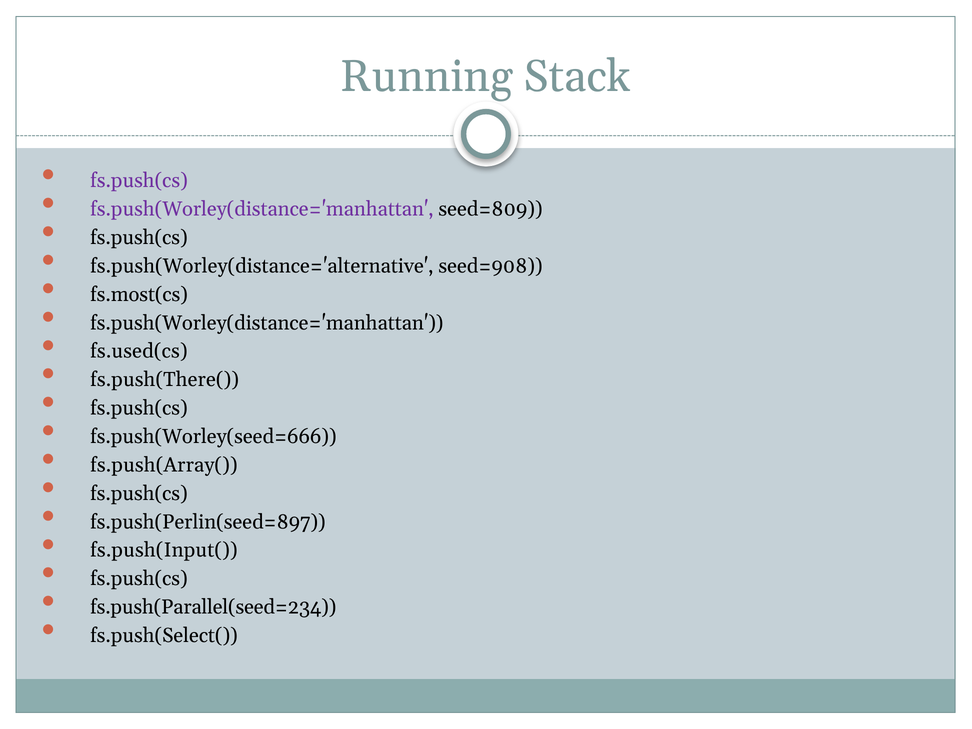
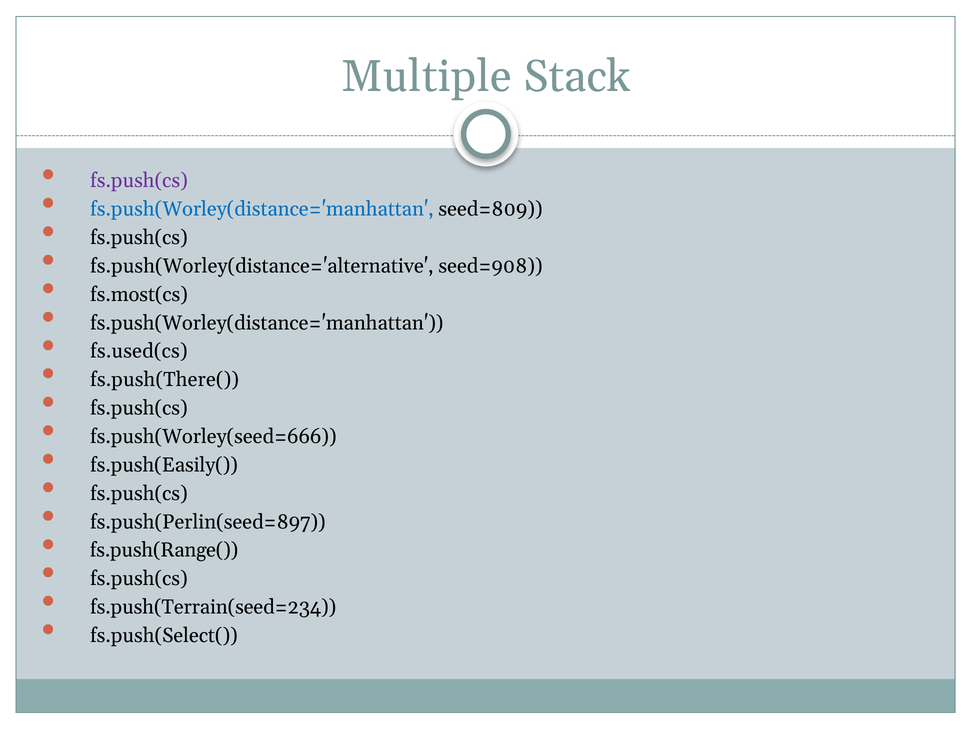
Running: Running -> Multiple
fs.push(Worley(distance='manhattan at (262, 209) colour: purple -> blue
fs.push(Array(: fs.push(Array( -> fs.push(Easily(
fs.push(Input(: fs.push(Input( -> fs.push(Range(
fs.push(Parallel(seed=234: fs.push(Parallel(seed=234 -> fs.push(Terrain(seed=234
